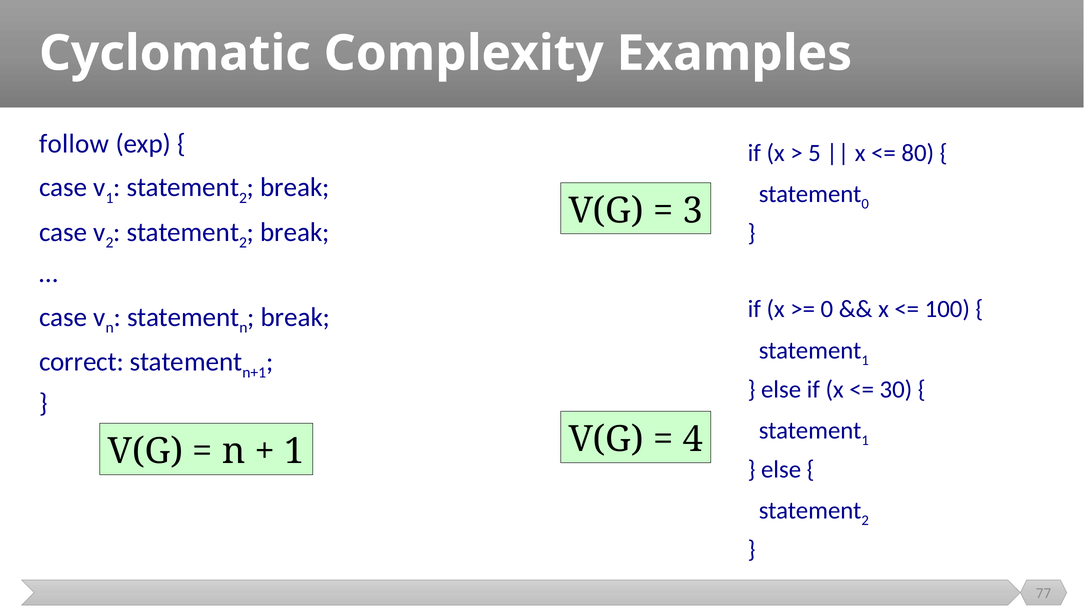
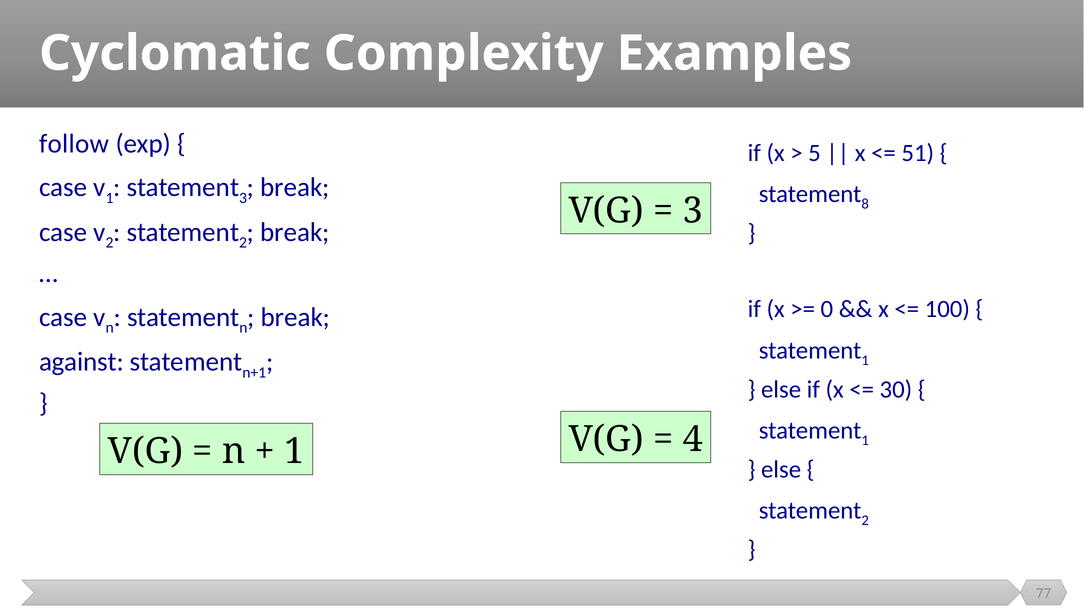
80: 80 -> 51
2 at (243, 198): 2 -> 3
0 at (865, 204): 0 -> 8
correct: correct -> against
